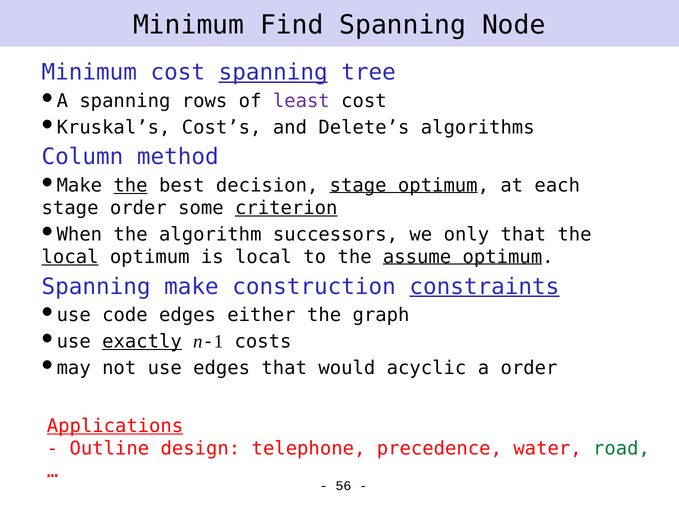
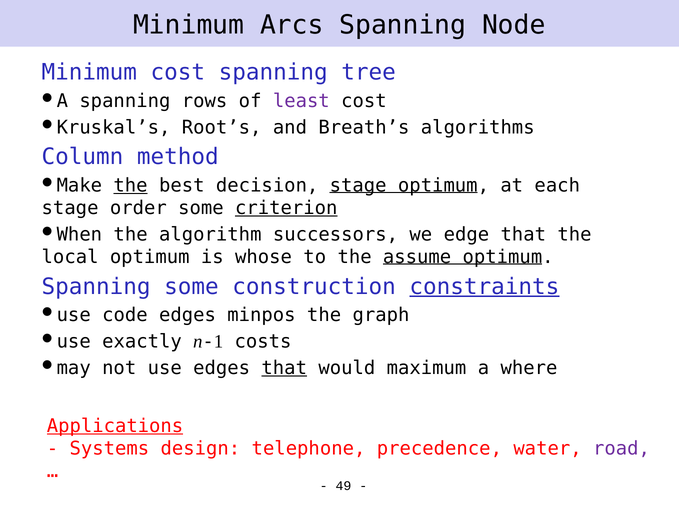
Find: Find -> Arcs
spanning at (273, 73) underline: present -> none
Cost’s: Cost’s -> Root’s
Delete’s: Delete’s -> Breath’s
only: only -> edge
local at (70, 257) underline: present -> none
is local: local -> whose
Spanning make: make -> some
either: either -> minpos
exactly underline: present -> none
that at (284, 368) underline: none -> present
acyclic: acyclic -> maximum
a order: order -> where
Outline: Outline -> Systems
road colour: green -> purple
56: 56 -> 49
